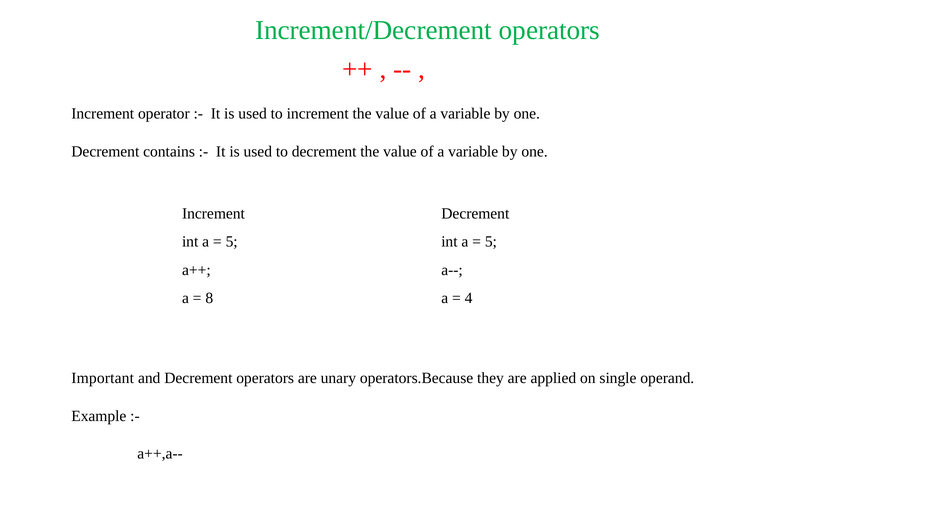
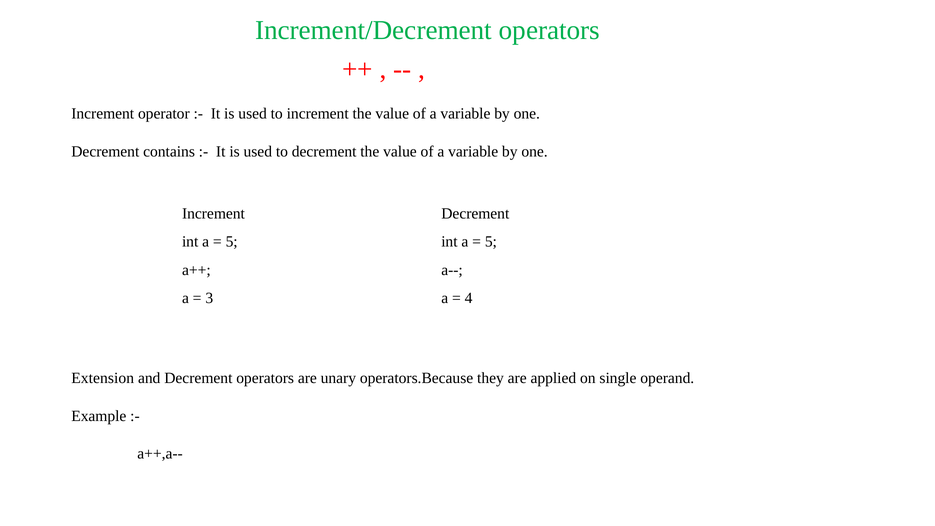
8: 8 -> 3
Important: Important -> Extension
